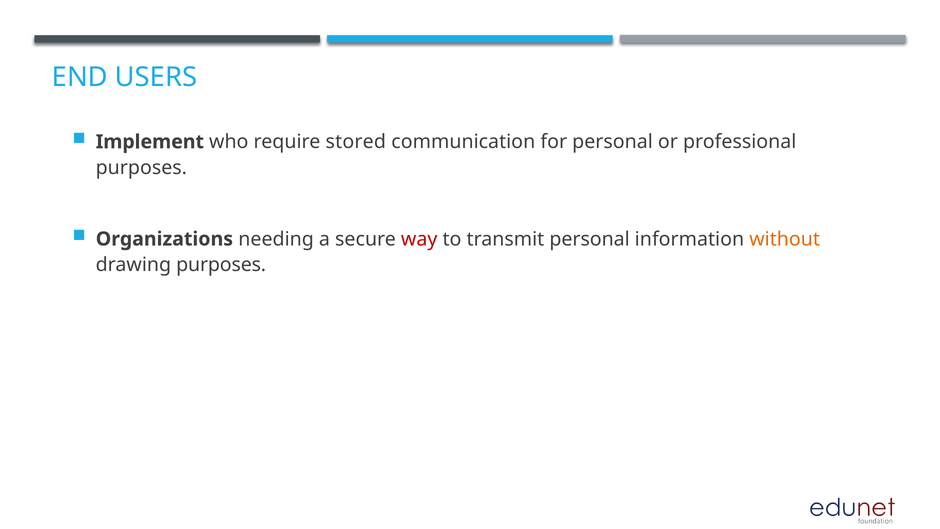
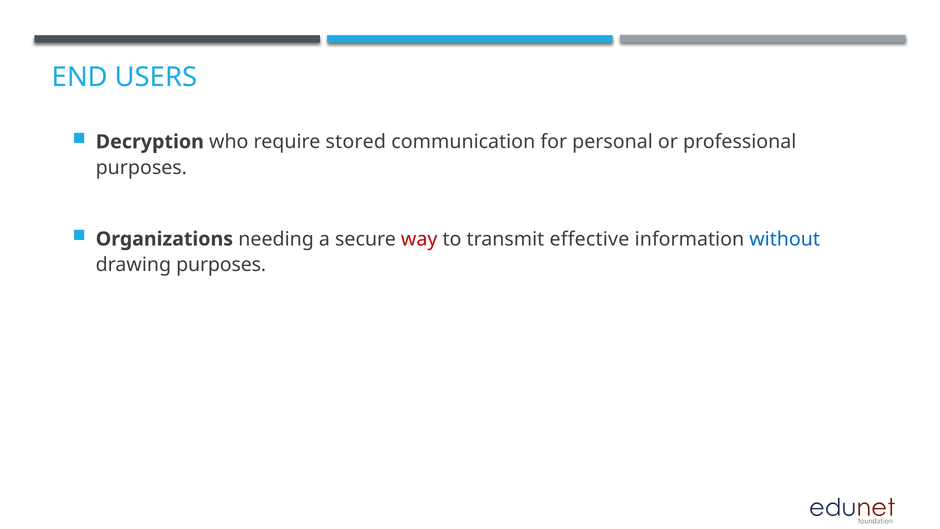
Implement: Implement -> Decryption
transmit personal: personal -> effective
without colour: orange -> blue
